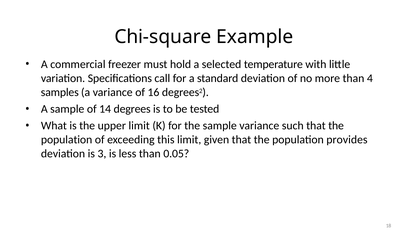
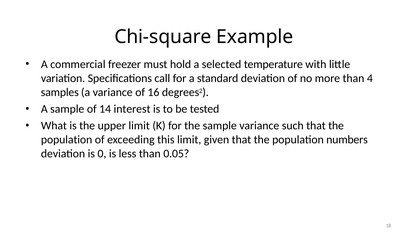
degrees: degrees -> interest
provides: provides -> numbers
3: 3 -> 0
